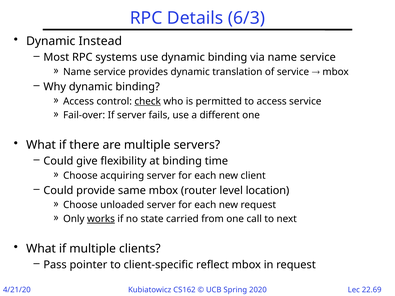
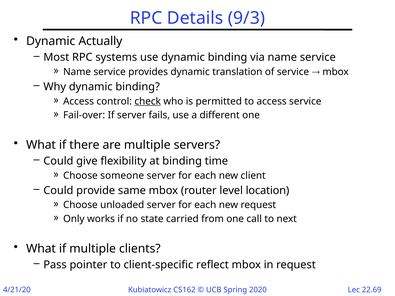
6/3: 6/3 -> 9/3
Instead: Instead -> Actually
acquiring: acquiring -> someone
works underline: present -> none
